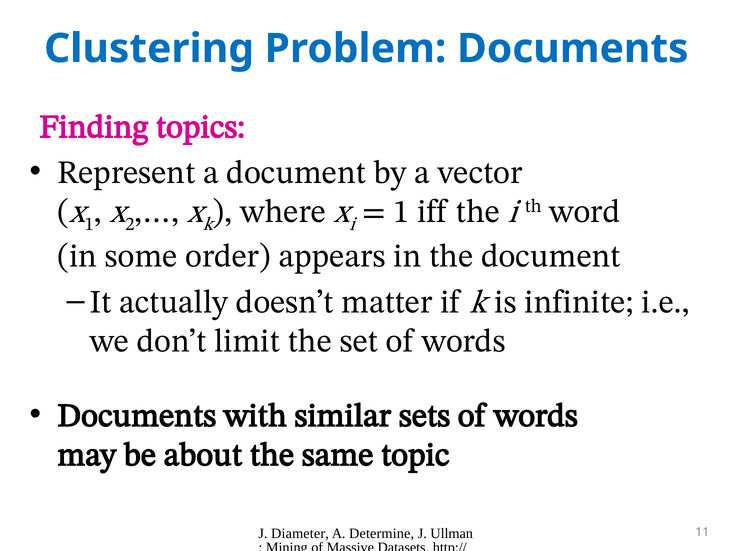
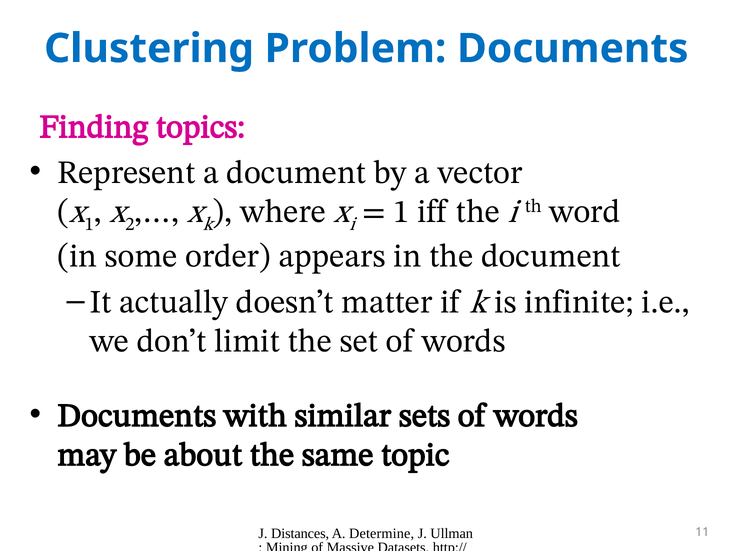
Diameter: Diameter -> Distances
